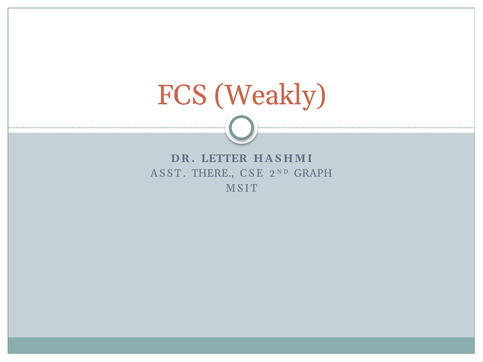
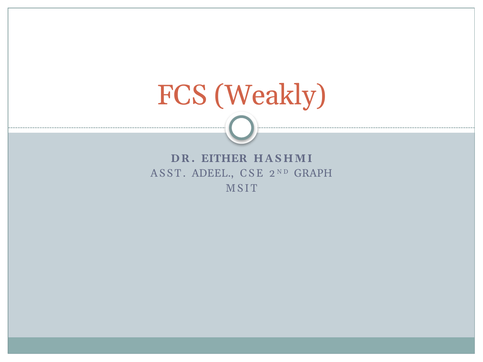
LETTER: LETTER -> EITHER
THERE: THERE -> ADEEL
